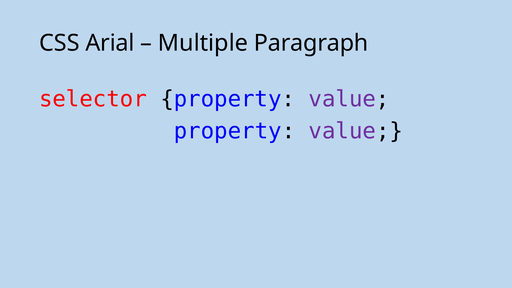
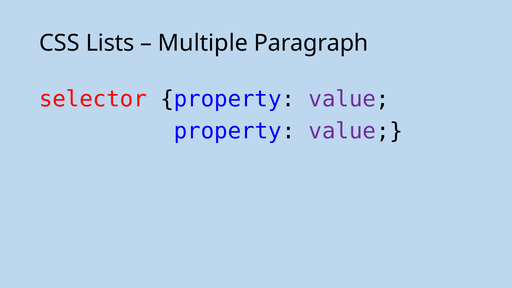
Arial: Arial -> Lists
